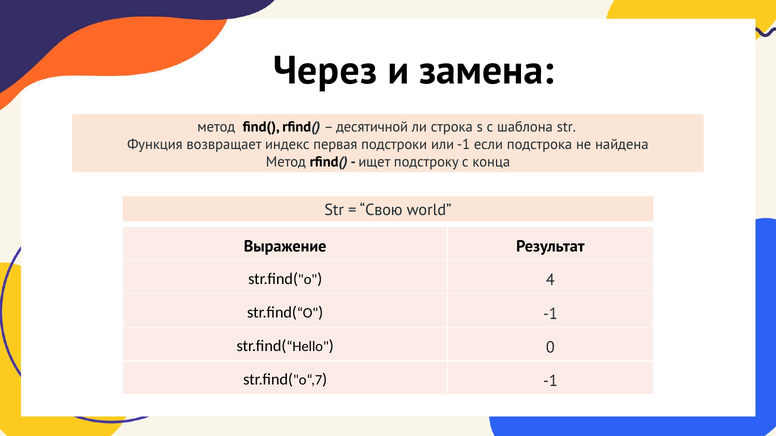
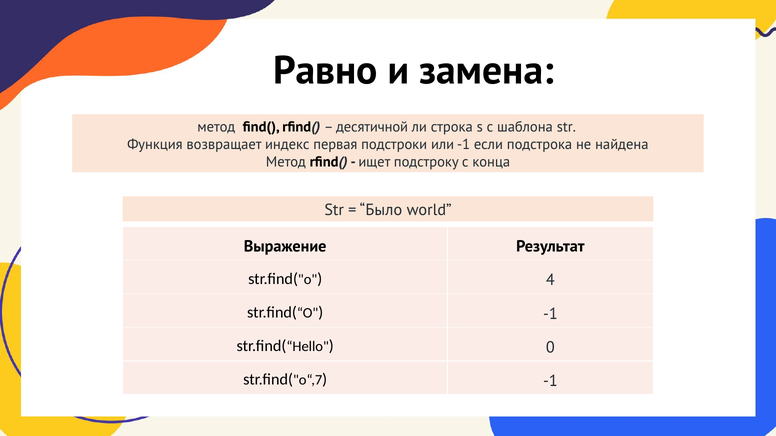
Через: Через -> Равно
Свою: Свою -> Было
